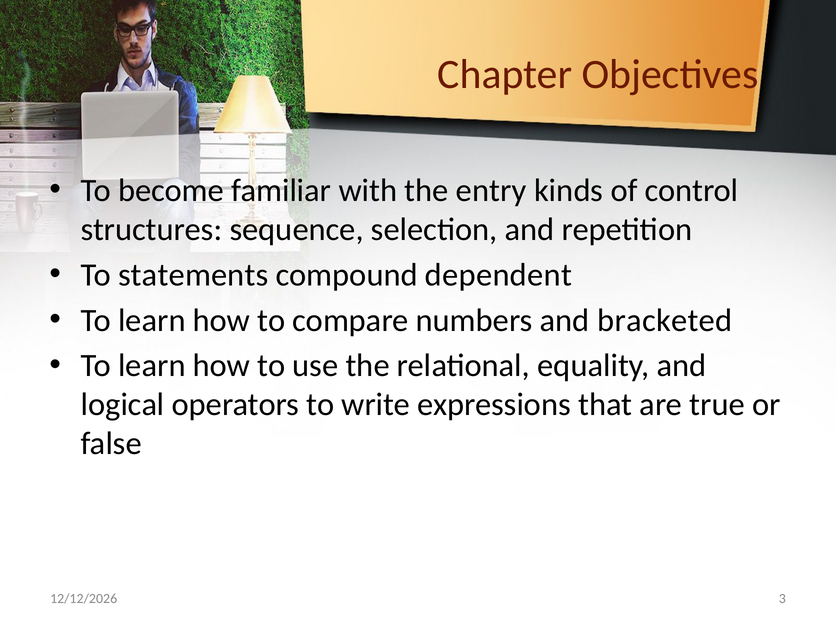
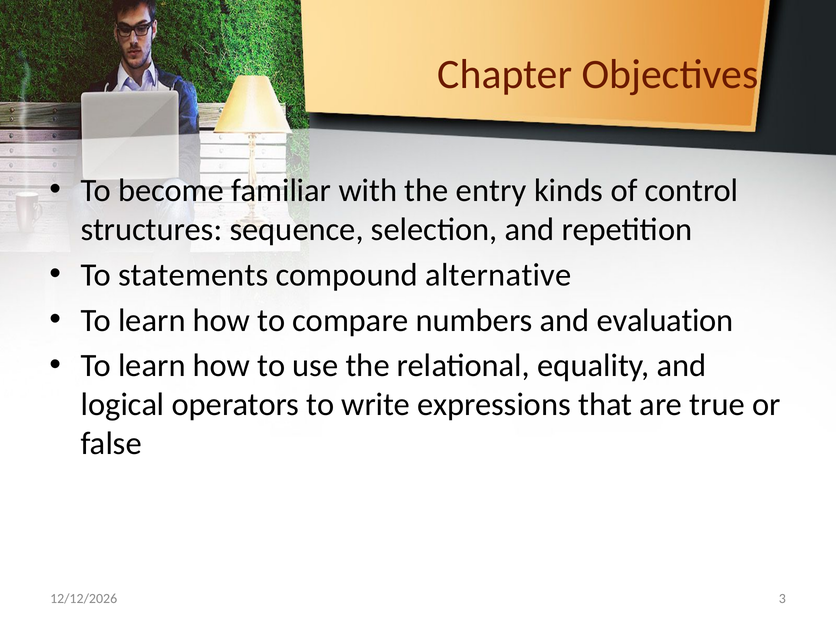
dependent: dependent -> alternative
bracketed: bracketed -> evaluation
